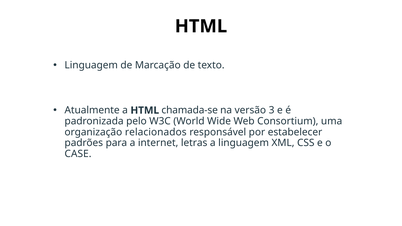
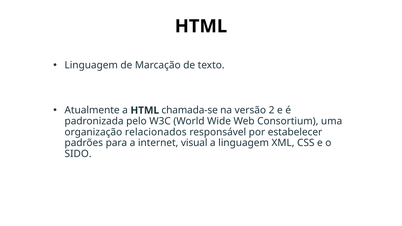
3: 3 -> 2
letras: letras -> visual
CASE: CASE -> SIDO
